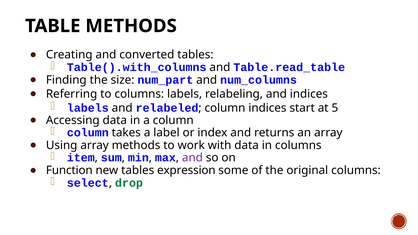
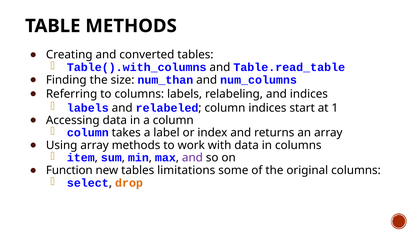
num_part: num_part -> num_than
5: 5 -> 1
expression: expression -> limitations
drop colour: green -> orange
